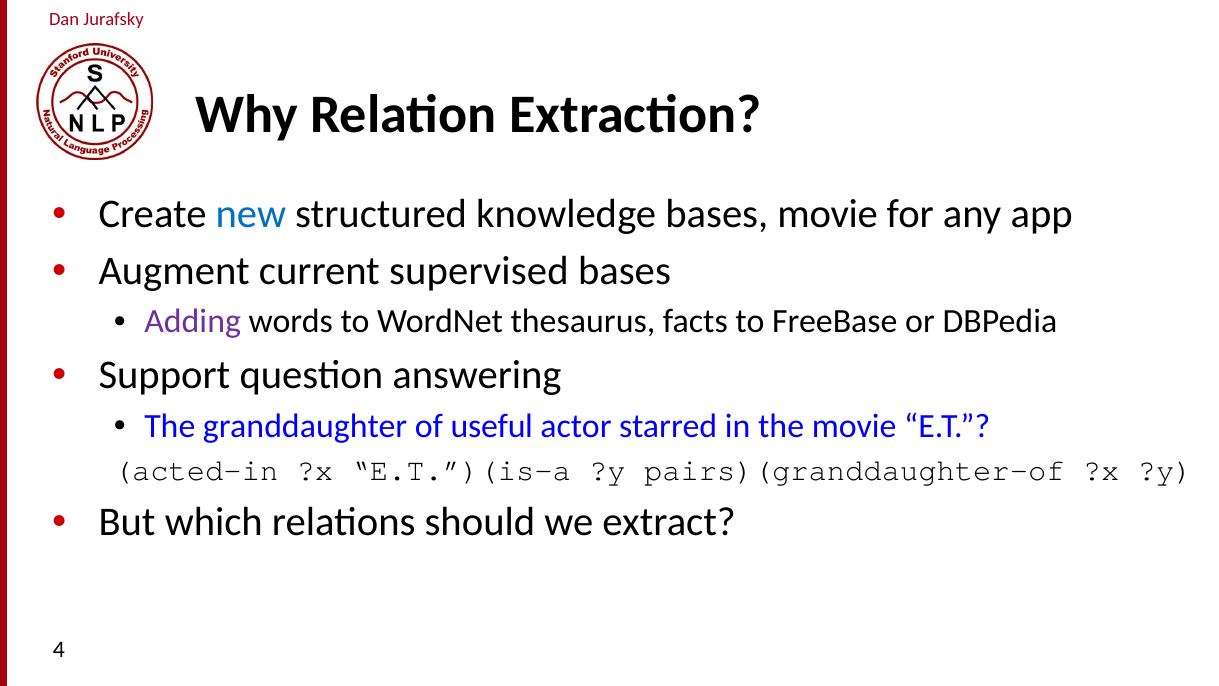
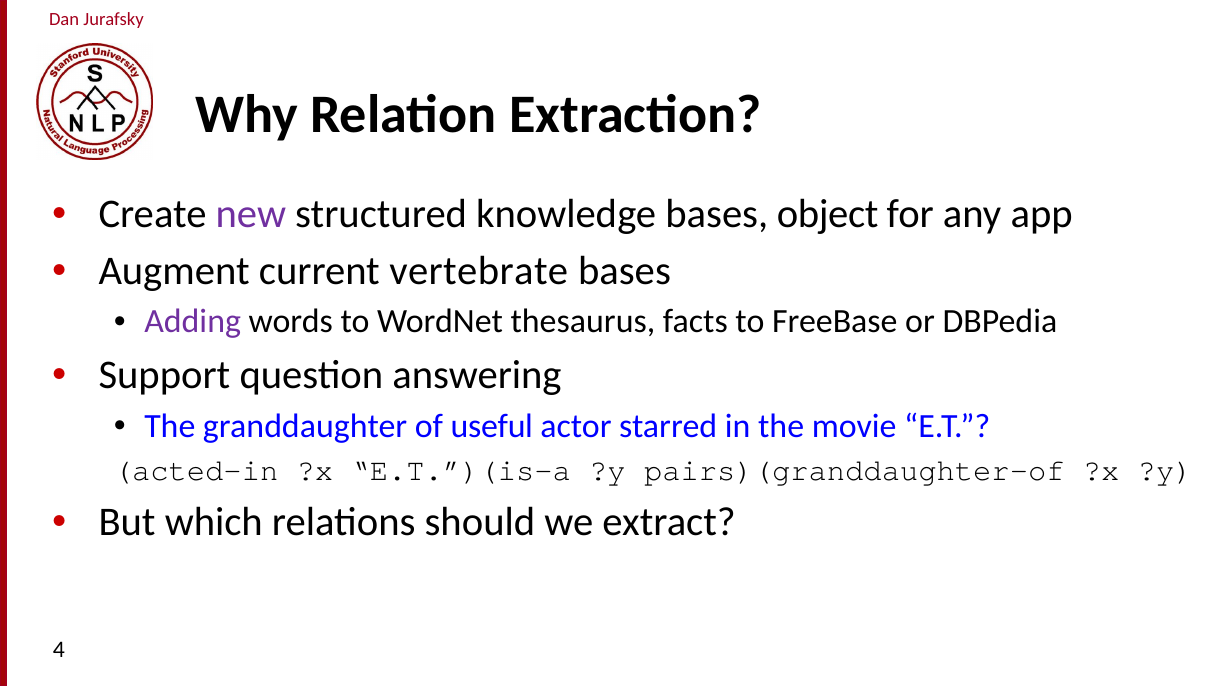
new colour: blue -> purple
bases movie: movie -> object
supervised: supervised -> vertebrate
